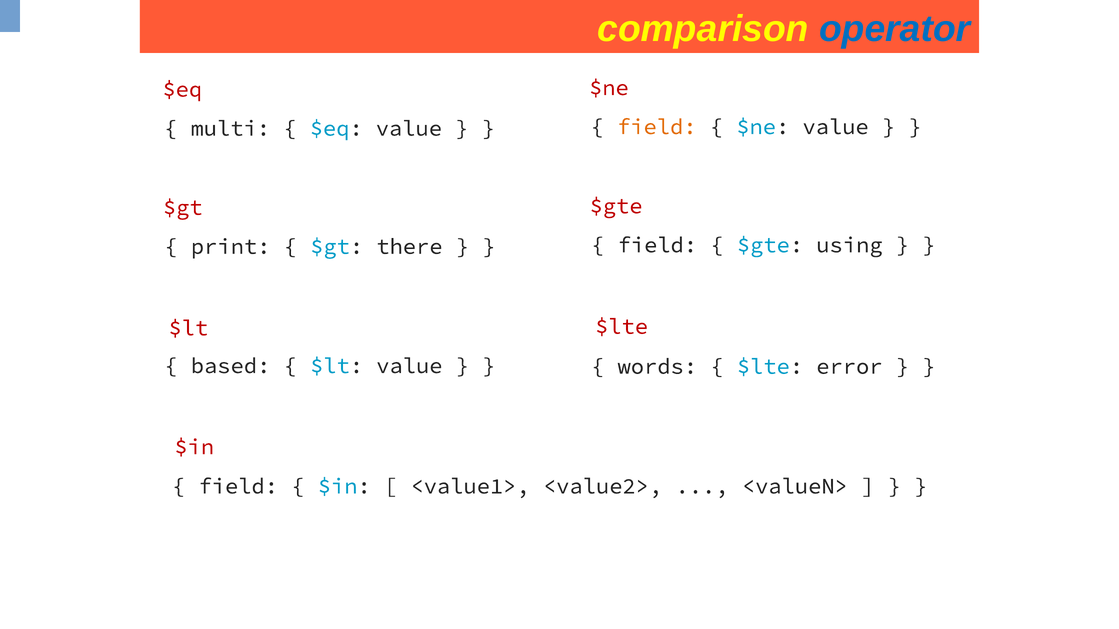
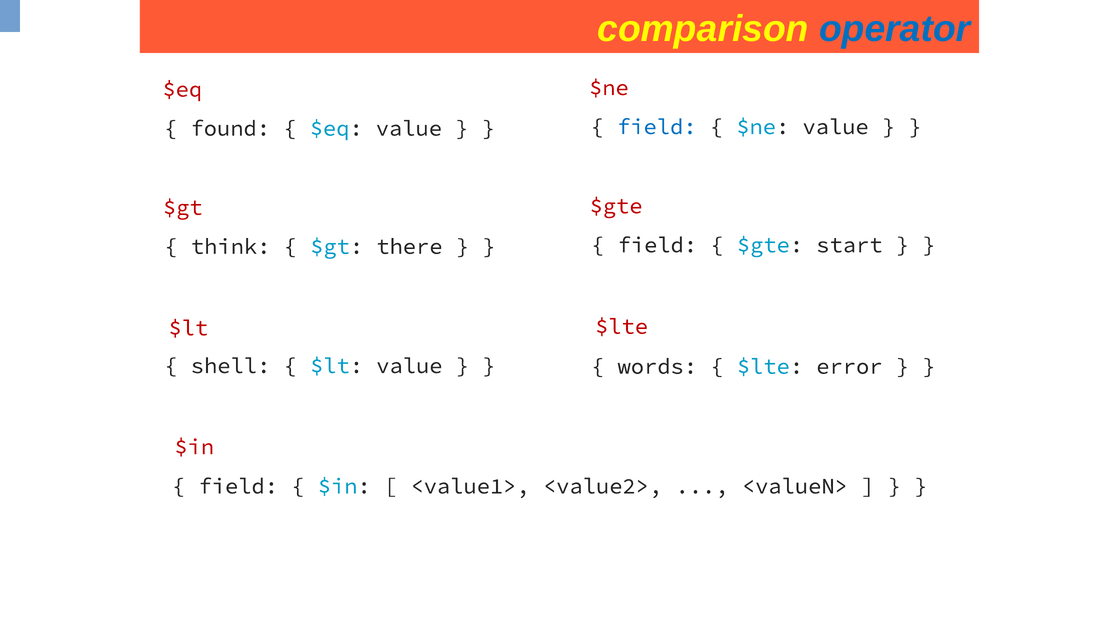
field at (657, 127) colour: orange -> blue
multi: multi -> found
using: using -> start
print: print -> think
based: based -> shell
